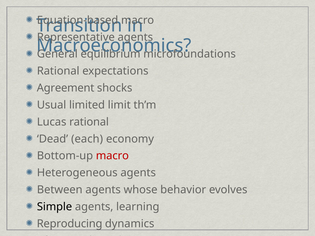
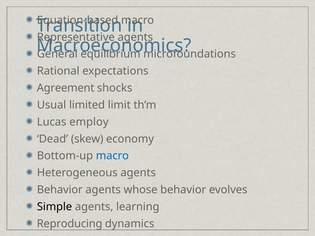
Lucas rational: rational -> employ
each: each -> skew
macro at (112, 156) colour: red -> blue
Between at (60, 190): Between -> Behavior
